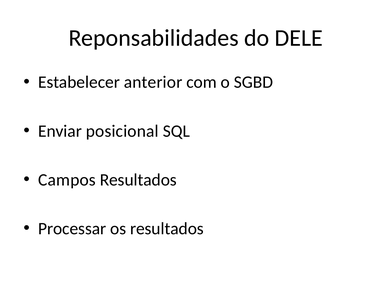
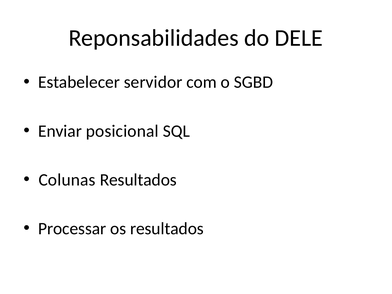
anterior: anterior -> servidor
Campos: Campos -> Colunas
